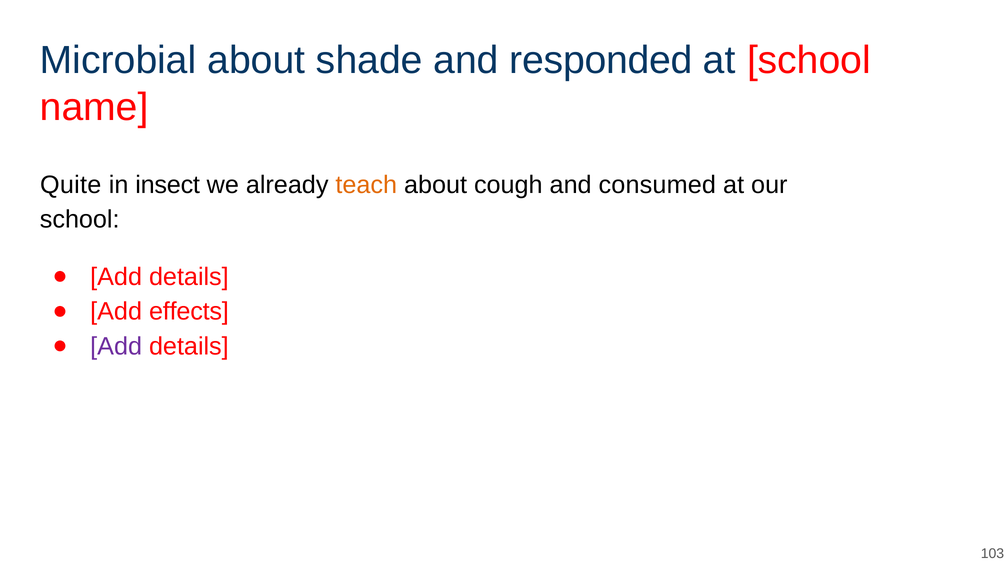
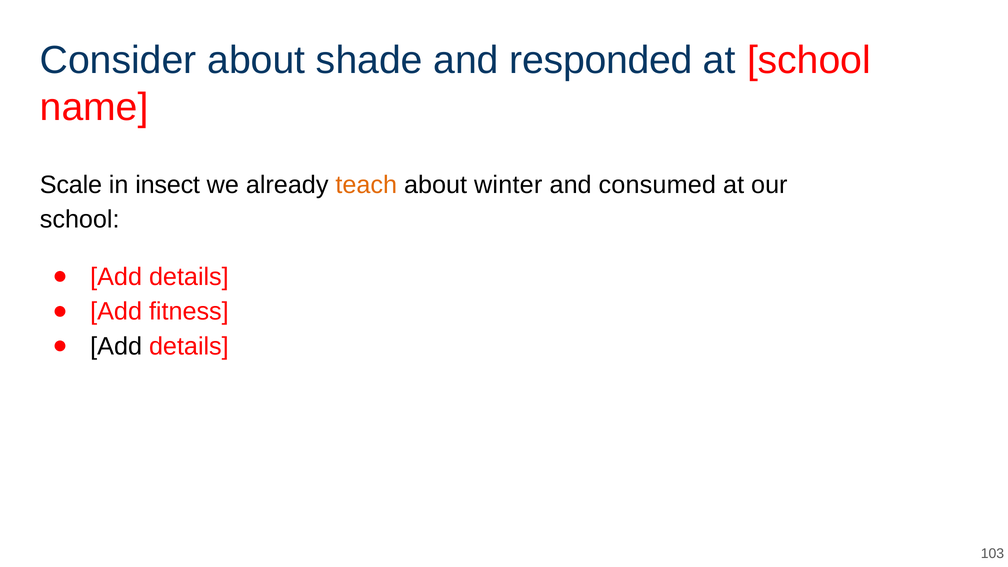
Microbial: Microbial -> Consider
Quite: Quite -> Scale
cough: cough -> winter
effects: effects -> fitness
Add at (116, 346) colour: purple -> black
